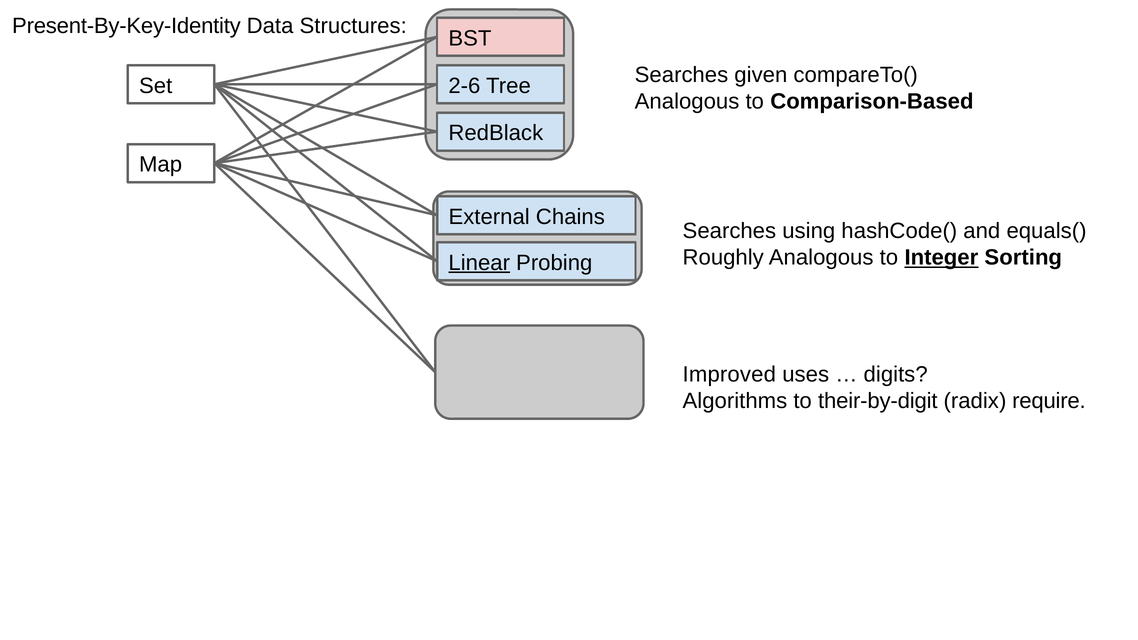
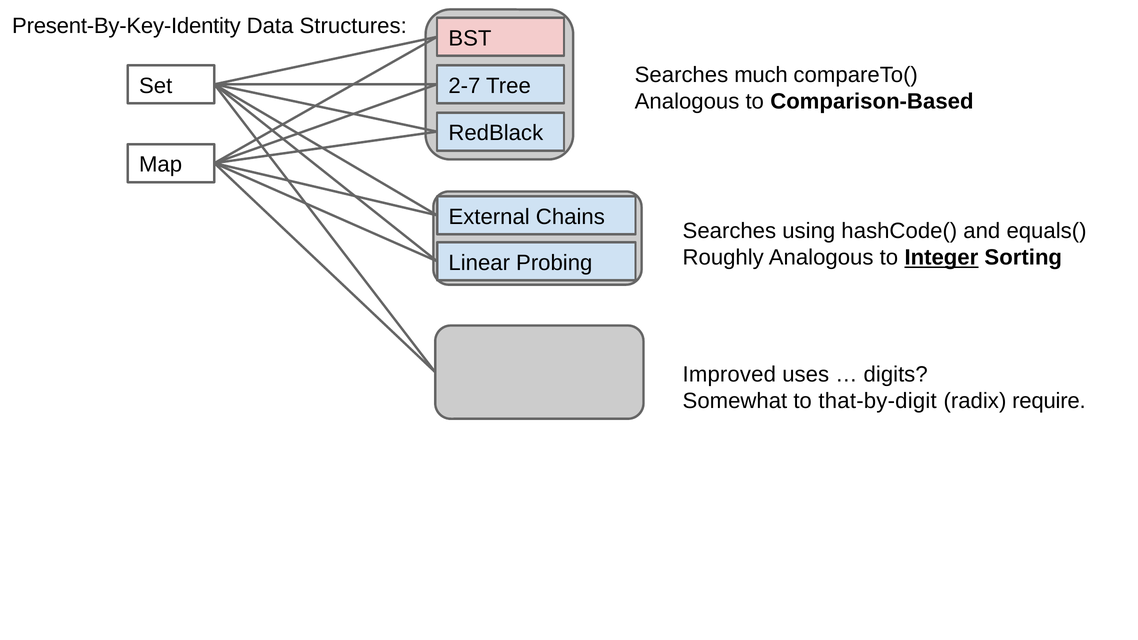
given: given -> much
2-6: 2-6 -> 2-7
Linear underline: present -> none
Algorithms: Algorithms -> Somewhat
their-by-digit: their-by-digit -> that-by-digit
